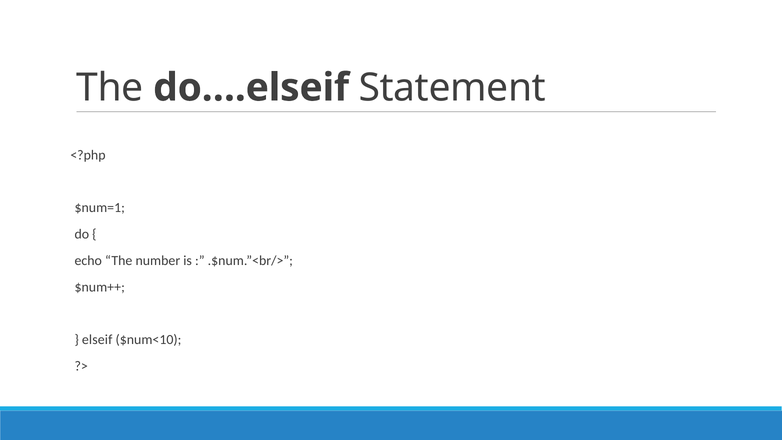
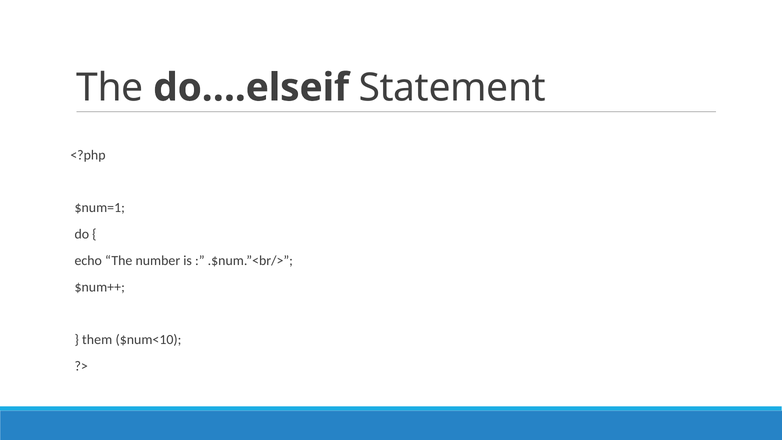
elseif: elseif -> them
